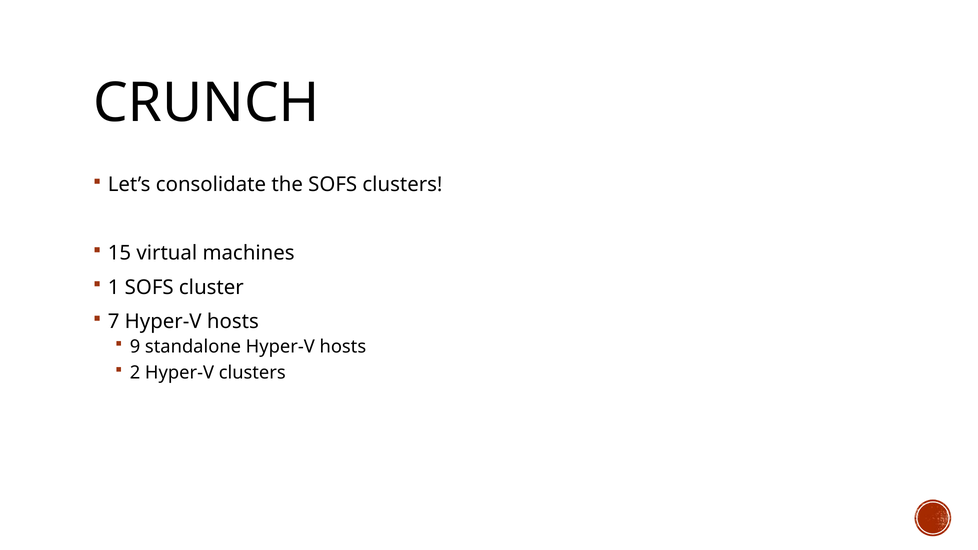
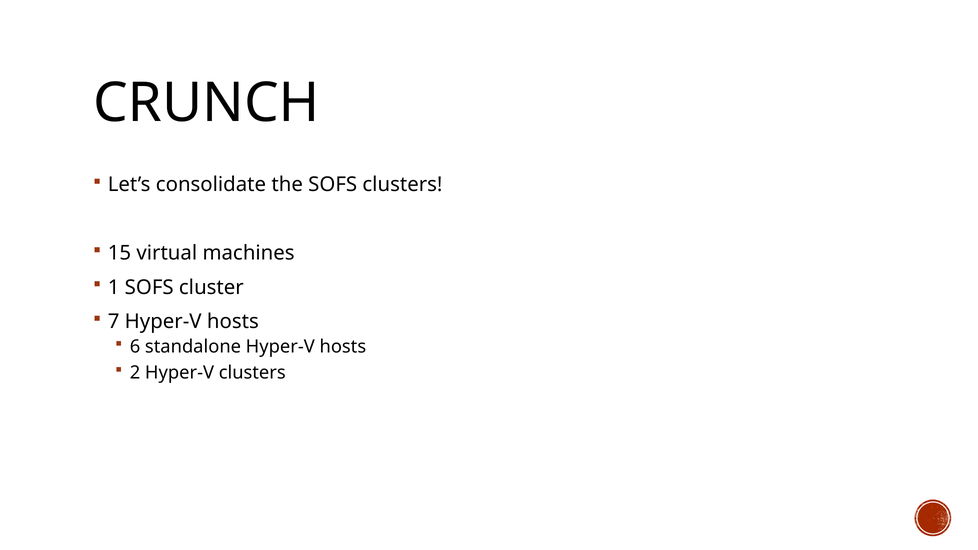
9: 9 -> 6
